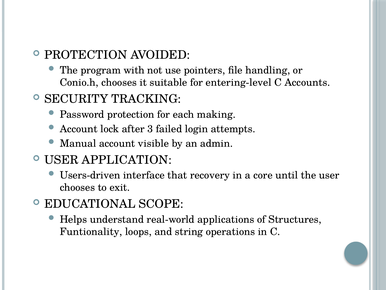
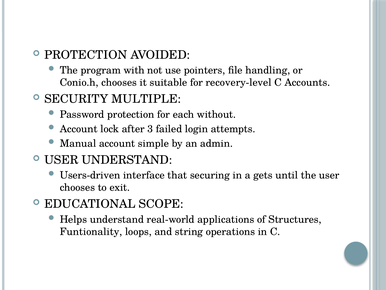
entering-level: entering-level -> recovery-level
TRACKING: TRACKING -> MULTIPLE
making: making -> without
visible: visible -> simple
USER APPLICATION: APPLICATION -> UNDERSTAND
recovery: recovery -> securing
core: core -> gets
